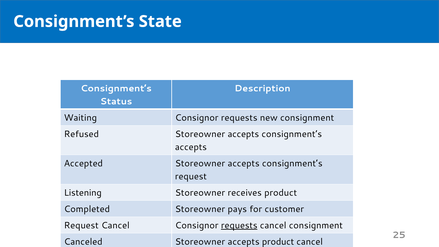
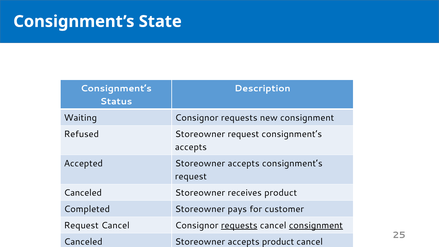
Refused Storeowner accepts: accepts -> request
Listening at (83, 193): Listening -> Canceled
consignment at (316, 225) underline: none -> present
